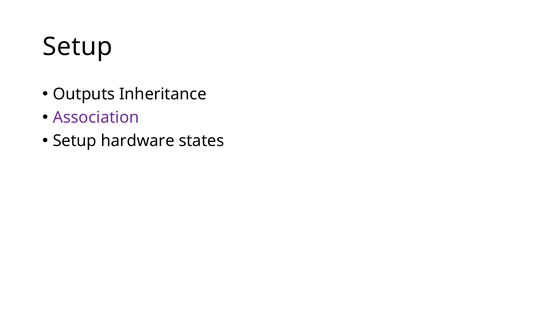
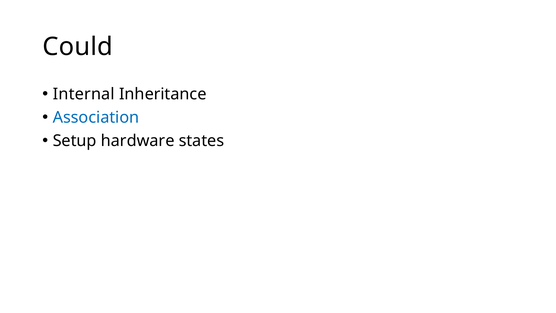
Setup at (78, 47): Setup -> Could
Outputs: Outputs -> Internal
Association colour: purple -> blue
